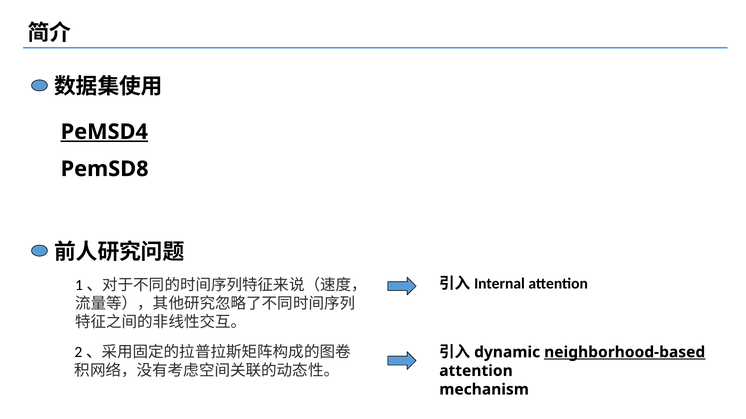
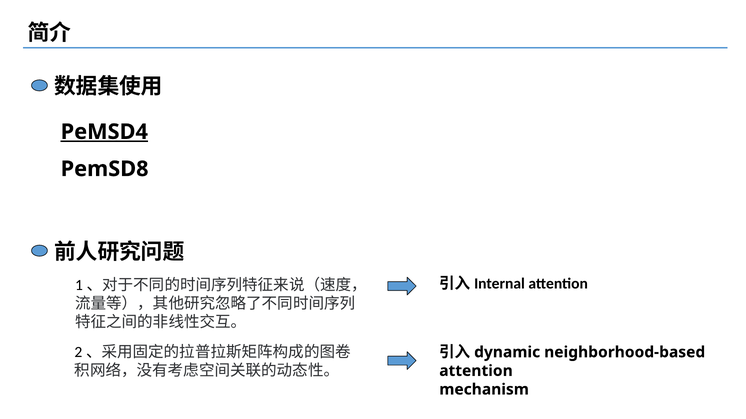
neighborhood-based underline: present -> none
